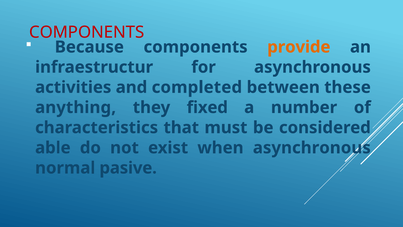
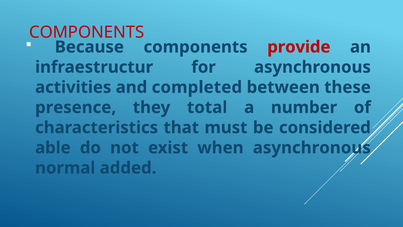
provide colour: orange -> red
anything: anything -> presence
fixed: fixed -> total
pasive: pasive -> added
